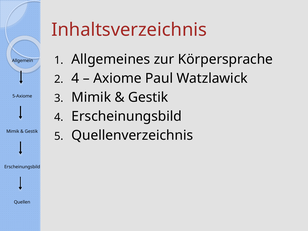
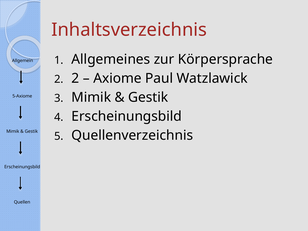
4 at (75, 78): 4 -> 2
